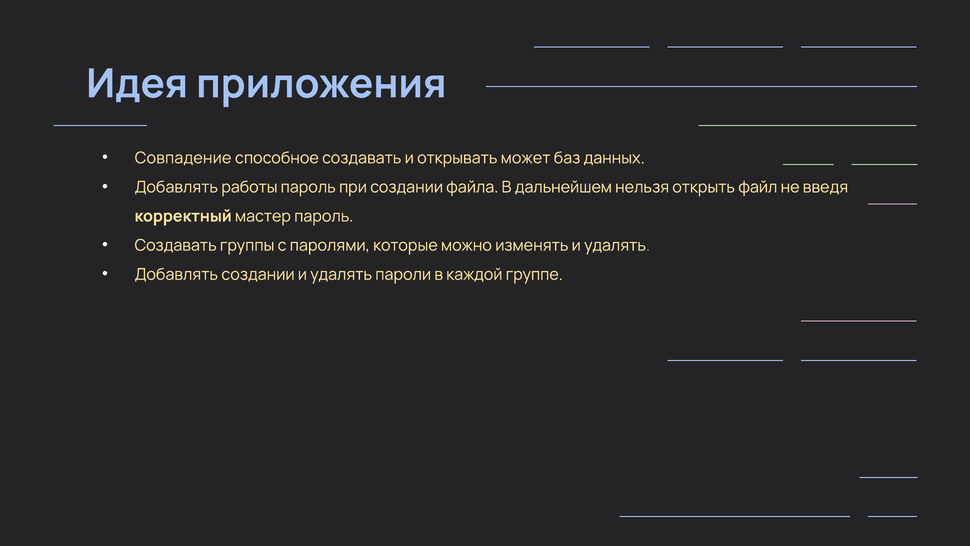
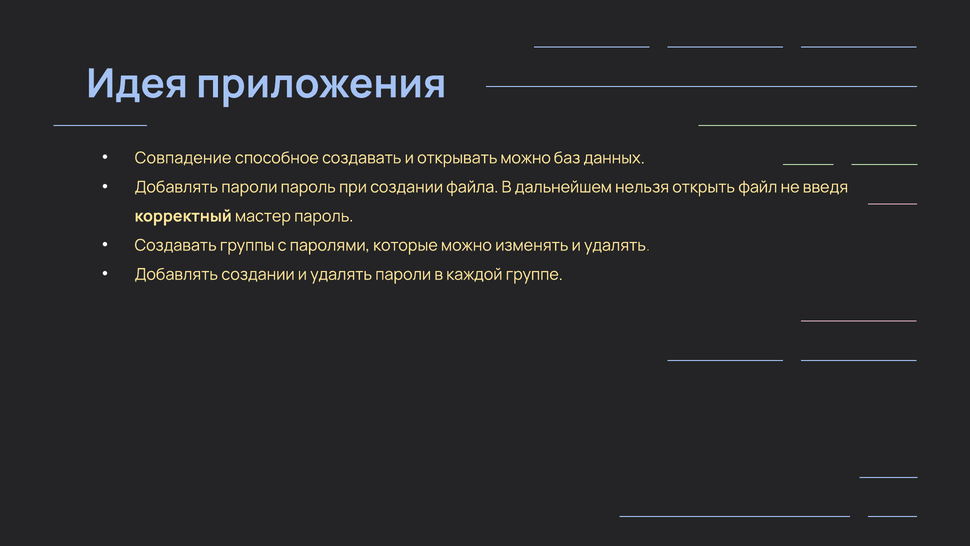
открывать может: может -> можно
Добавлять работы: работы -> пароли
